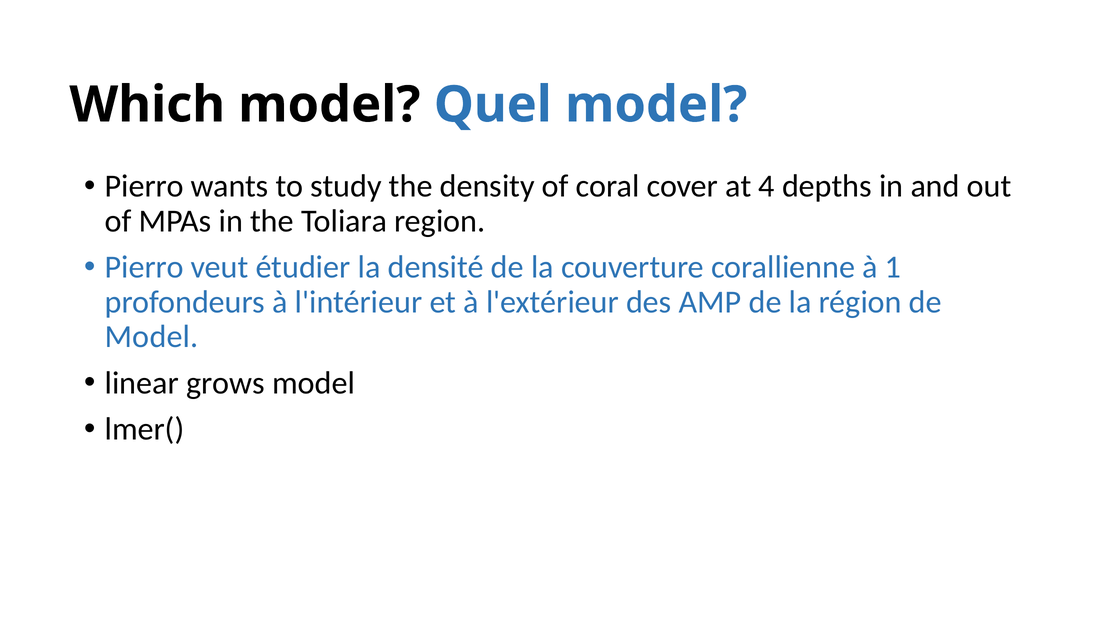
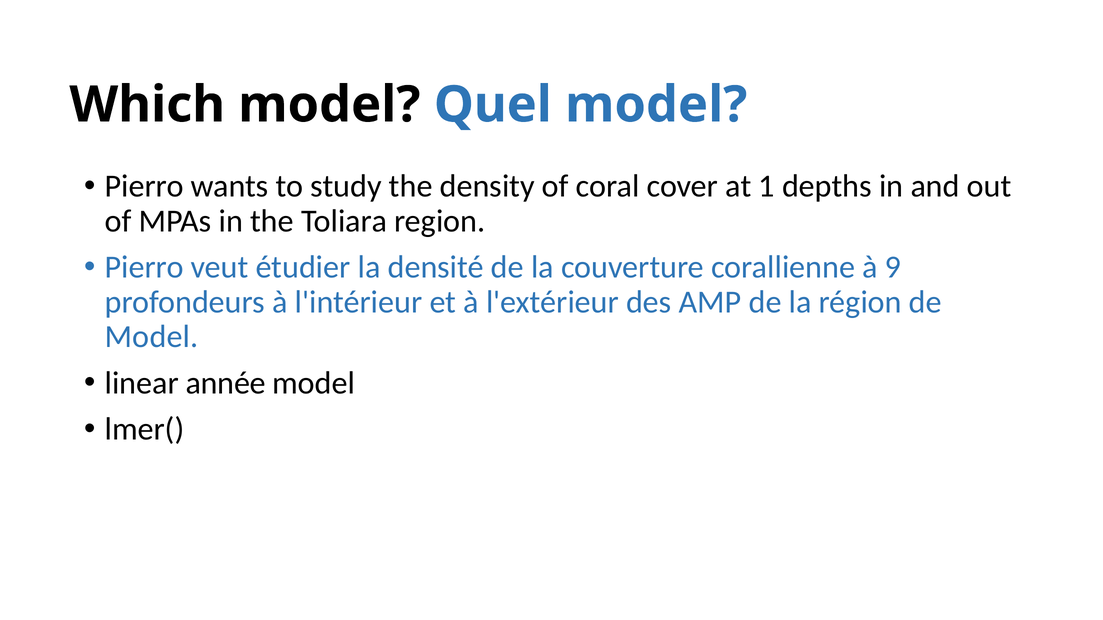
4: 4 -> 1
1: 1 -> 9
grows: grows -> année
